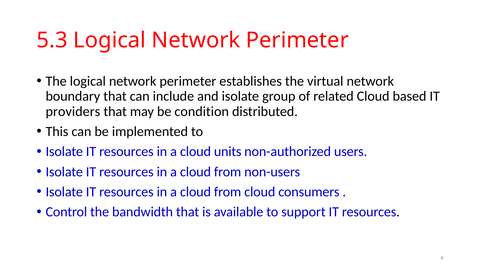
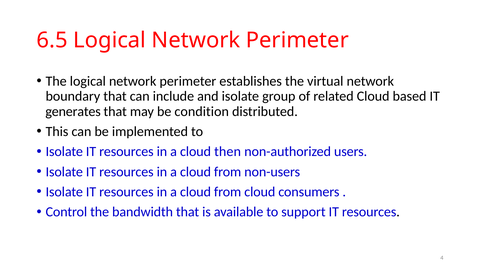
5.3: 5.3 -> 6.5
providers: providers -> generates
units: units -> then
